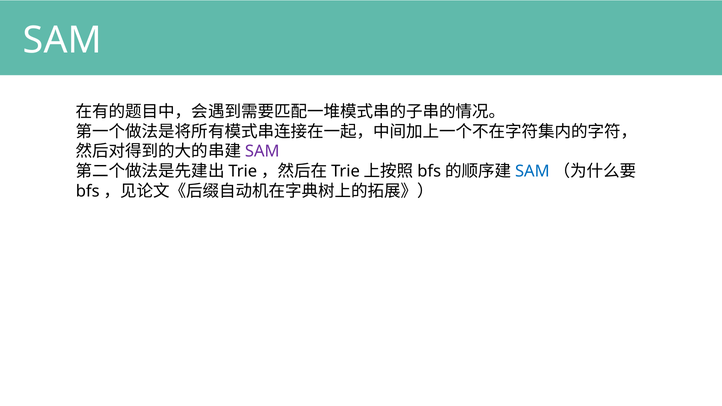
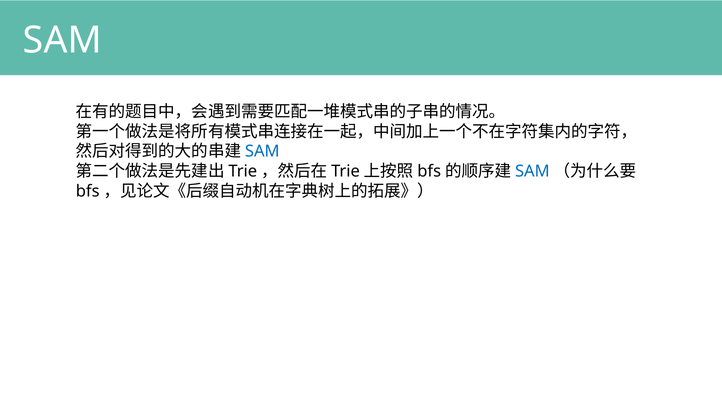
SAM at (262, 152) colour: purple -> blue
